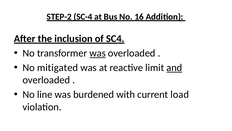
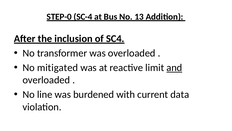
STEP-2: STEP-2 -> STEP-0
16: 16 -> 13
was at (98, 53) underline: present -> none
load: load -> data
